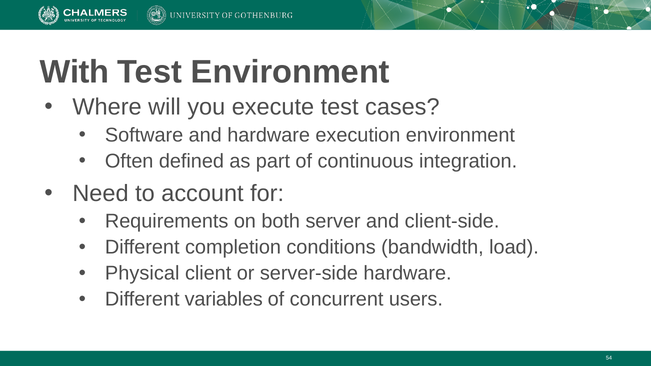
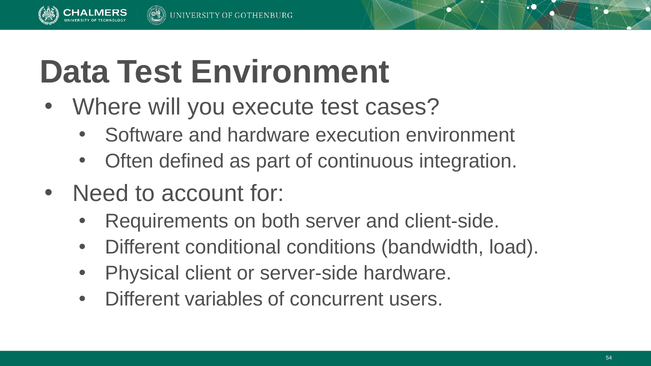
With: With -> Data
completion: completion -> conditional
